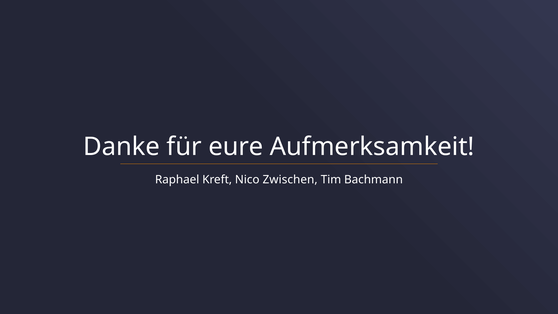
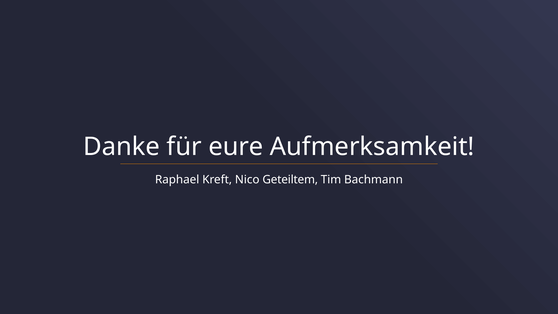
Zwischen: Zwischen -> Geteiltem
